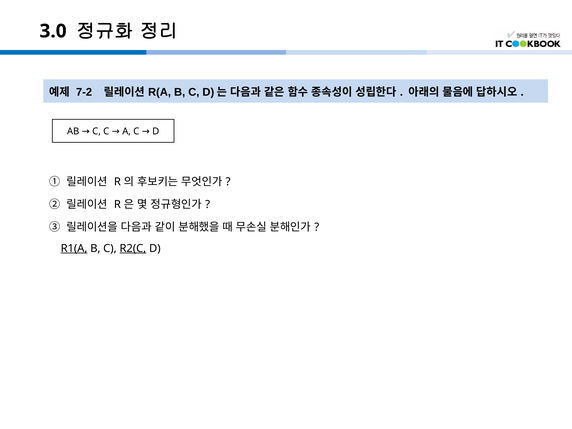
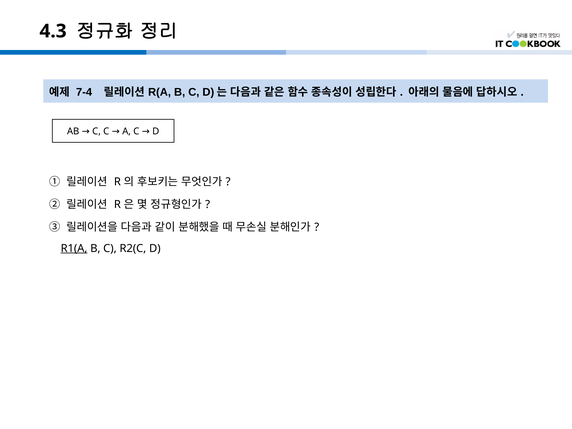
3.0: 3.0 -> 4.3
7-2: 7-2 -> 7-4
R2(C underline: present -> none
